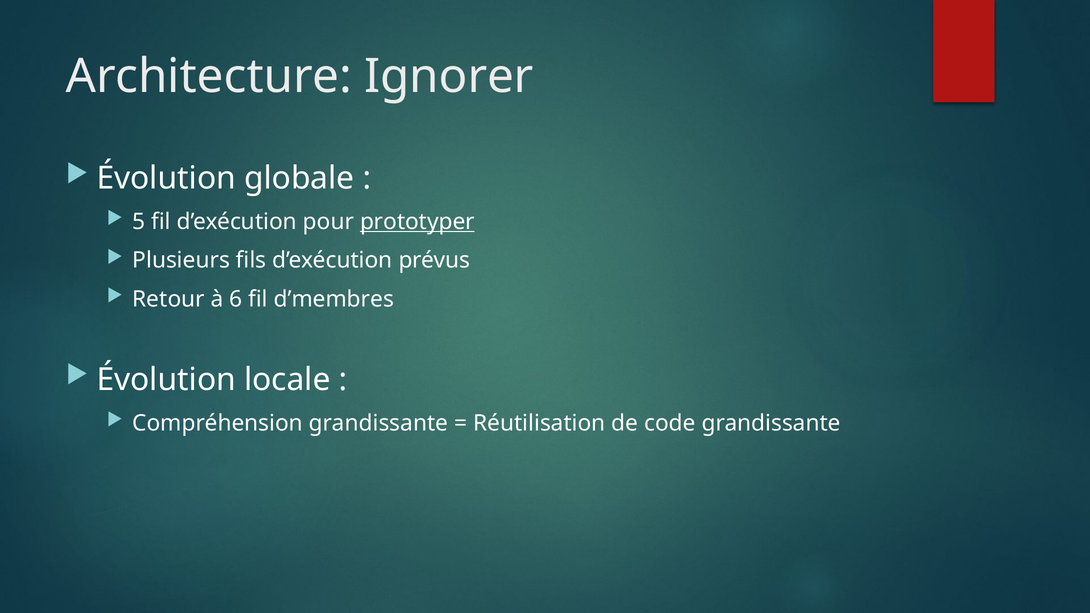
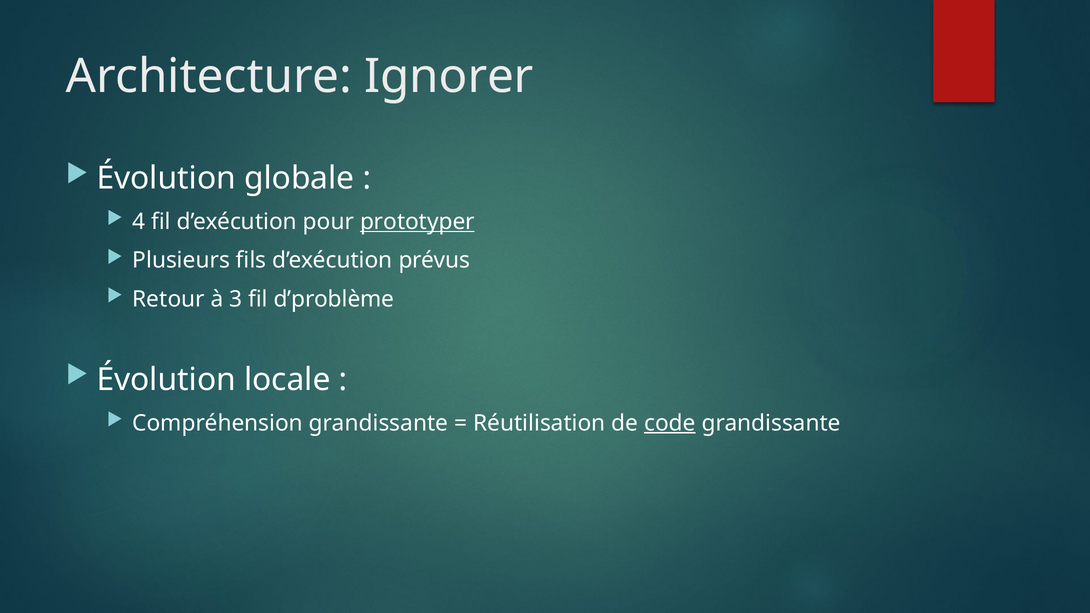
5: 5 -> 4
6: 6 -> 3
d’membres: d’membres -> d’problème
code underline: none -> present
